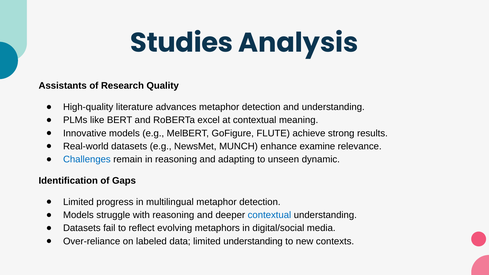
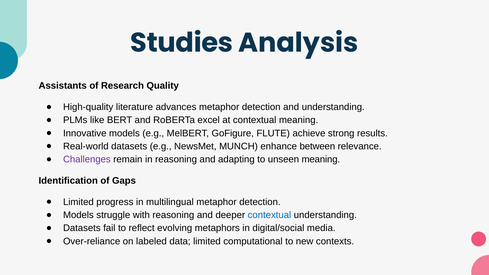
examine: examine -> between
Challenges colour: blue -> purple
unseen dynamic: dynamic -> meaning
limited understanding: understanding -> computational
